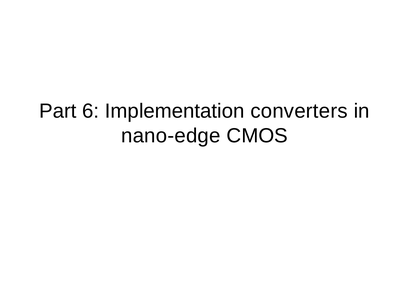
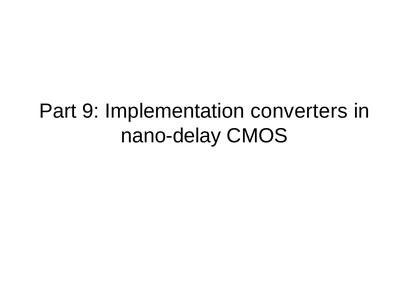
6: 6 -> 9
nano-edge: nano-edge -> nano-delay
